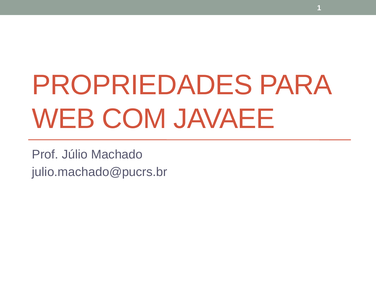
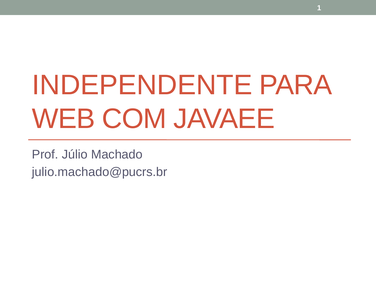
PROPRIEDADES: PROPRIEDADES -> INDEPENDENTE
